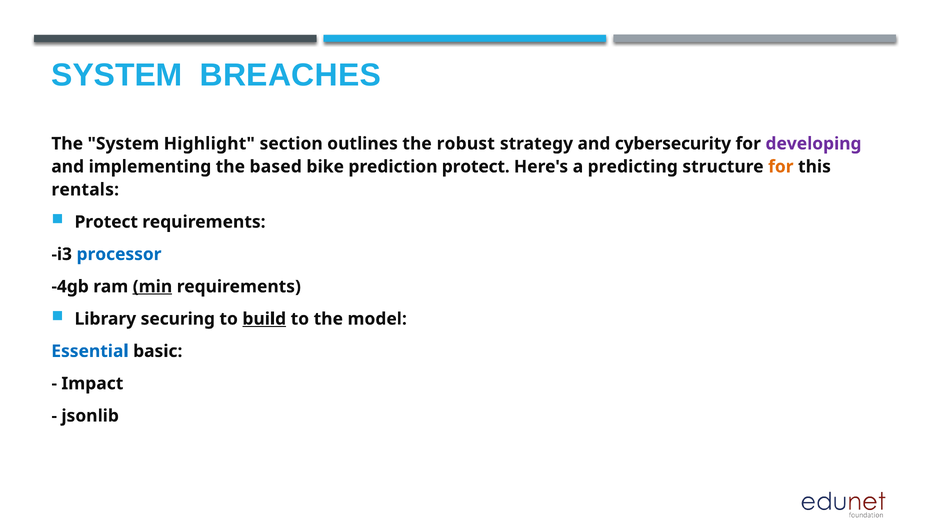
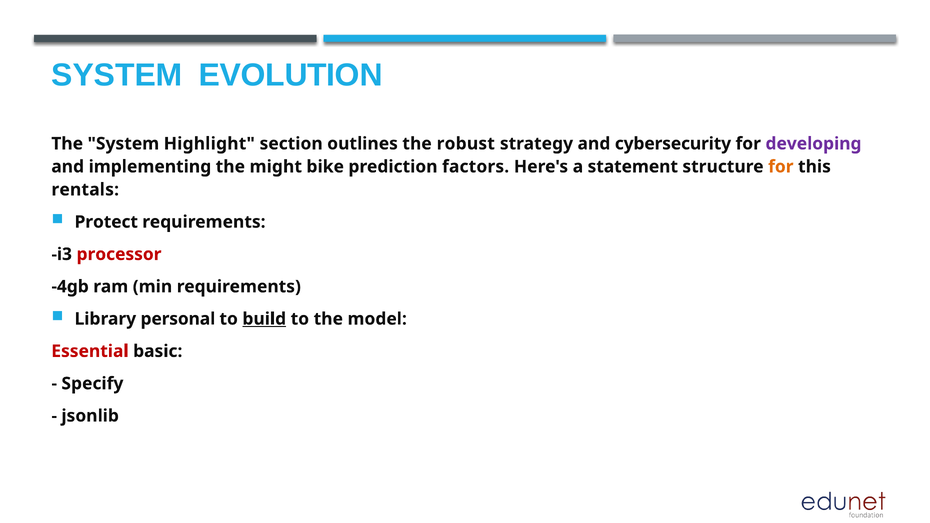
BREACHES: BREACHES -> EVOLUTION
based: based -> might
prediction protect: protect -> factors
predicting: predicting -> statement
processor colour: blue -> red
min underline: present -> none
securing: securing -> personal
Essential colour: blue -> red
Impact: Impact -> Specify
